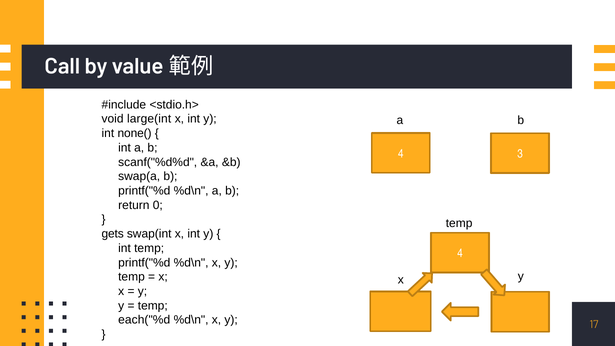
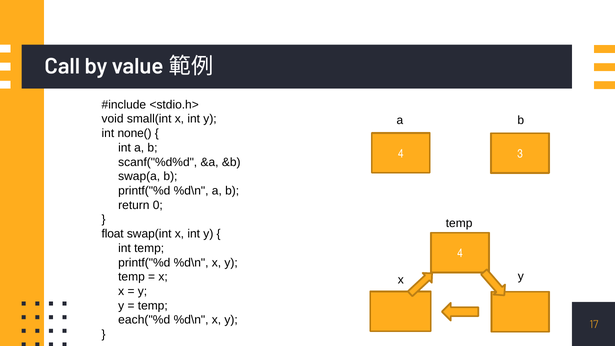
large(int: large(int -> small(int
gets: gets -> float
